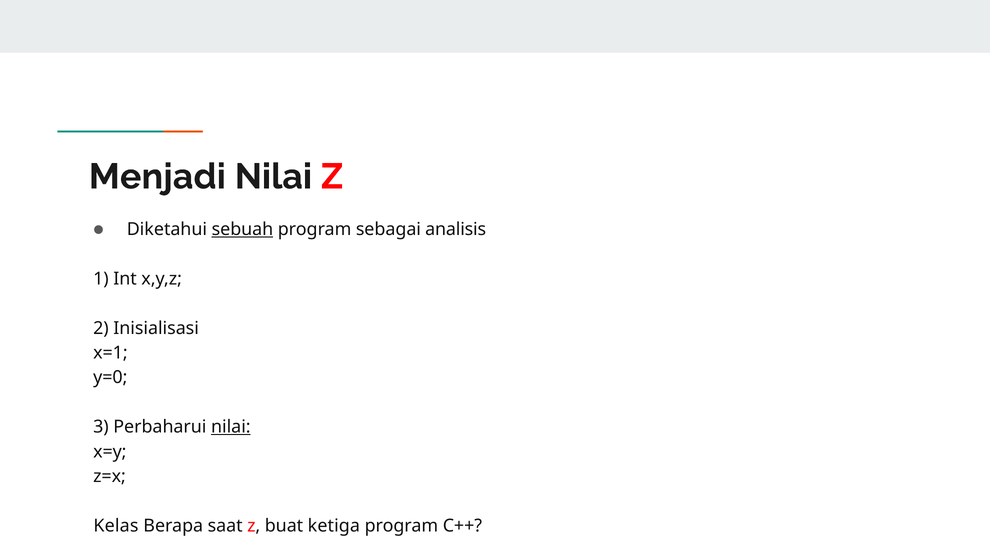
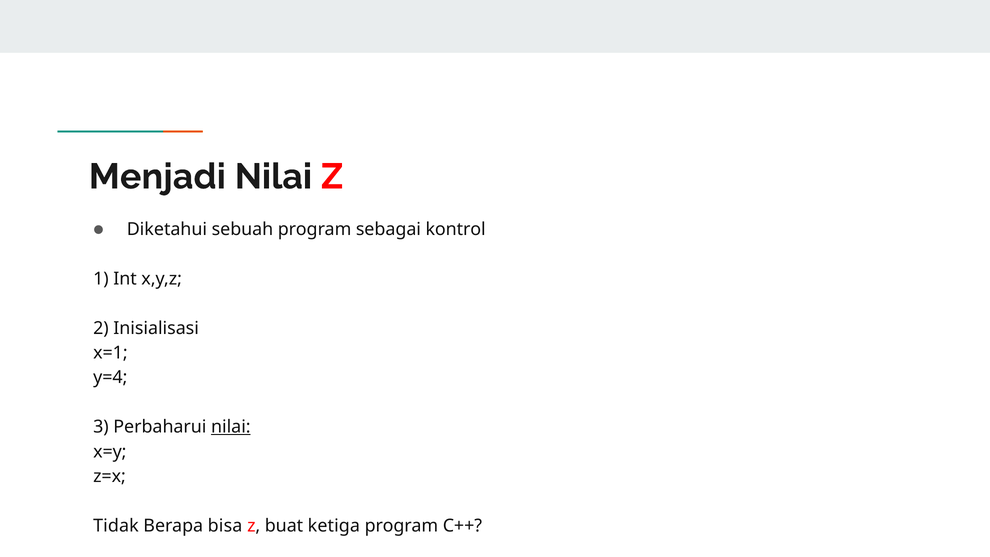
sebuah underline: present -> none
analisis: analisis -> kontrol
y=0: y=0 -> y=4
Kelas: Kelas -> Tidak
saat: saat -> bisa
